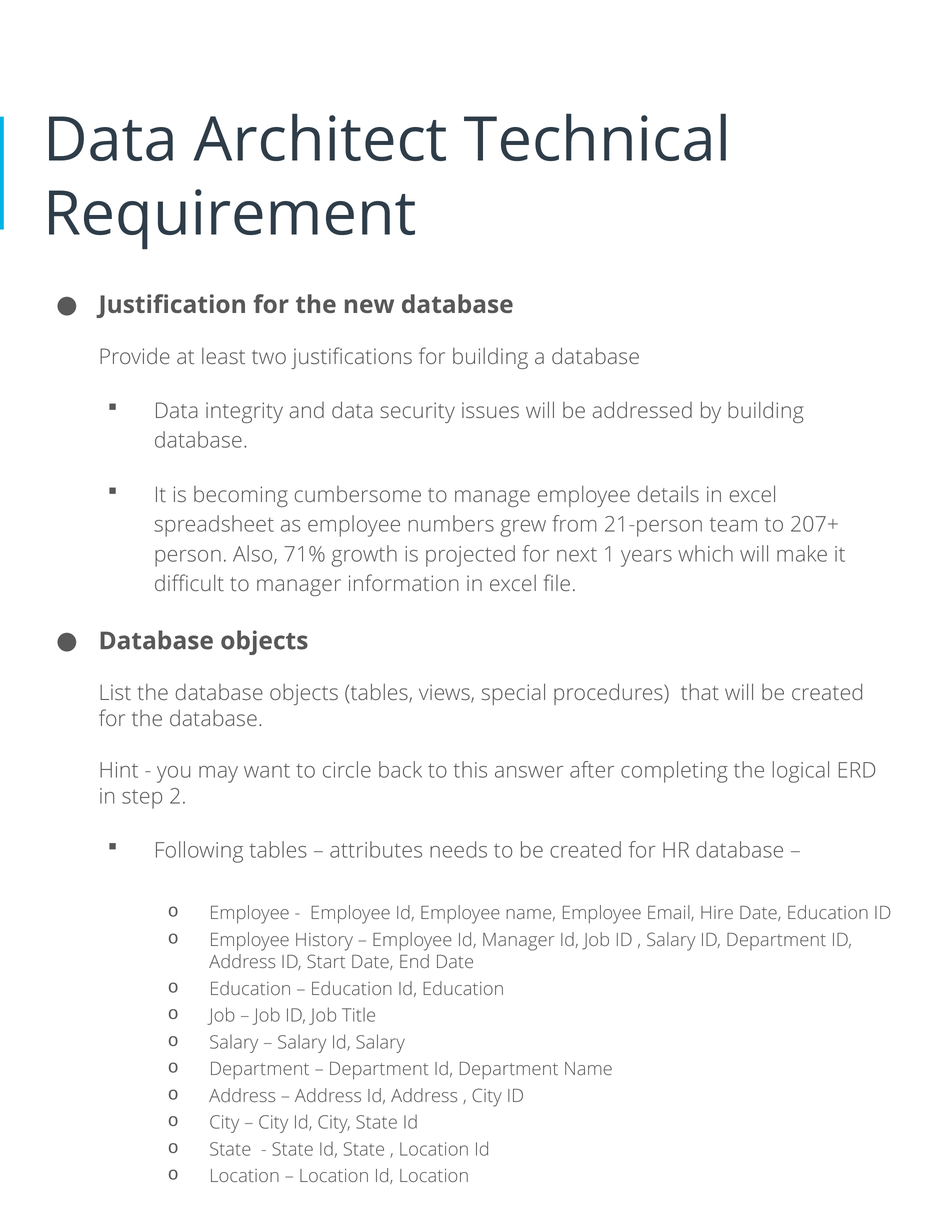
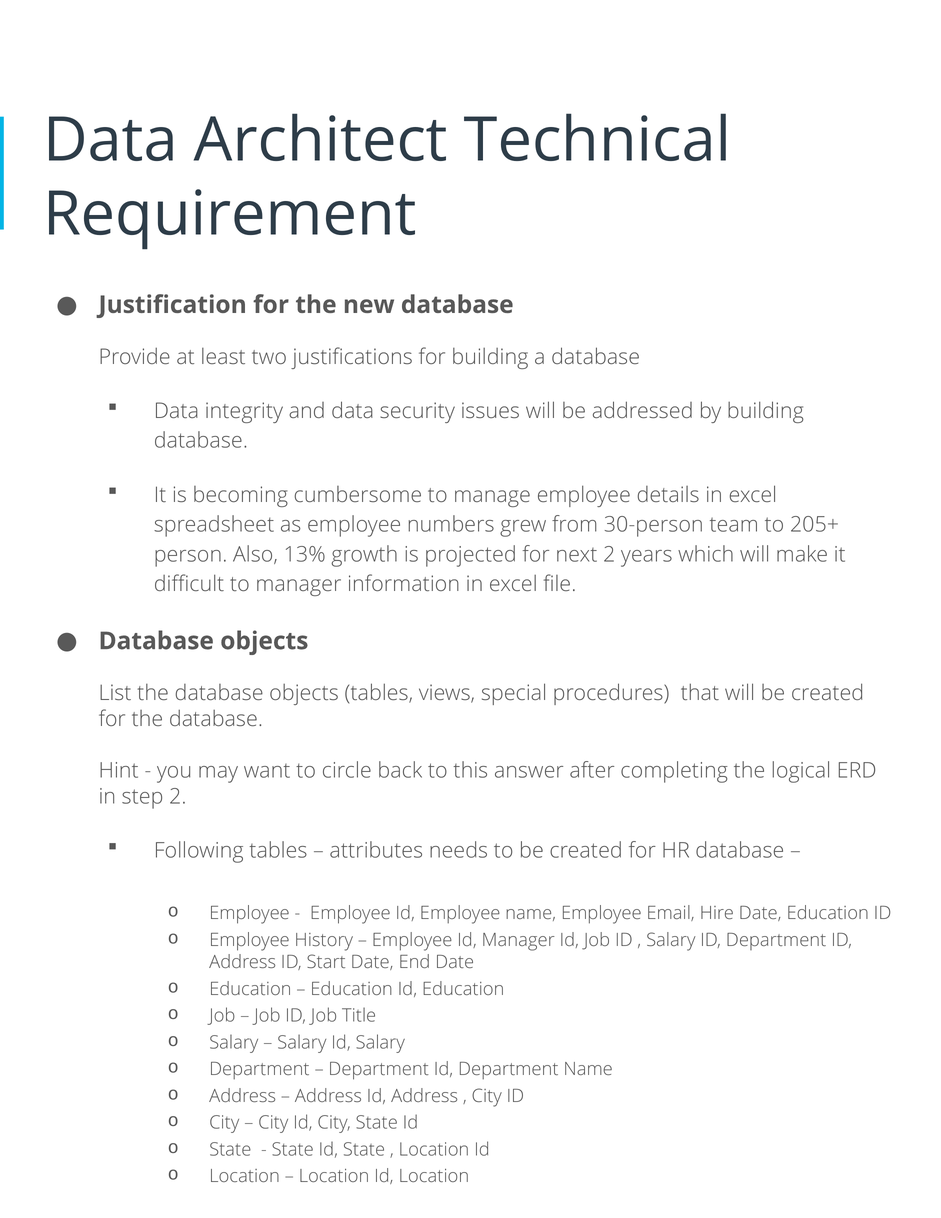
21-person: 21-person -> 30-person
207+: 207+ -> 205+
71%: 71% -> 13%
next 1: 1 -> 2
